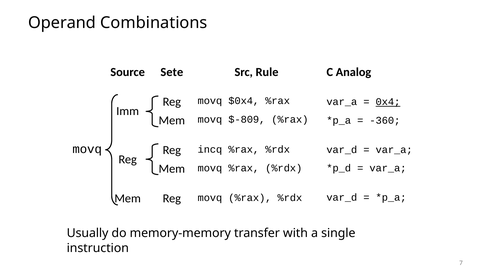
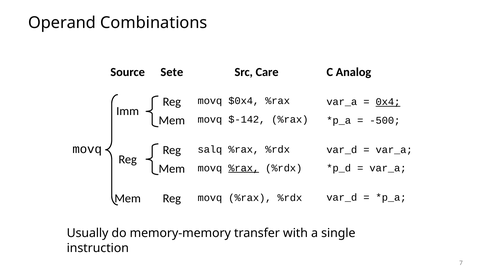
Rule: Rule -> Care
$-809: $-809 -> $-142
-360: -360 -> -500
incq: incq -> salq
%rax at (244, 168) underline: none -> present
